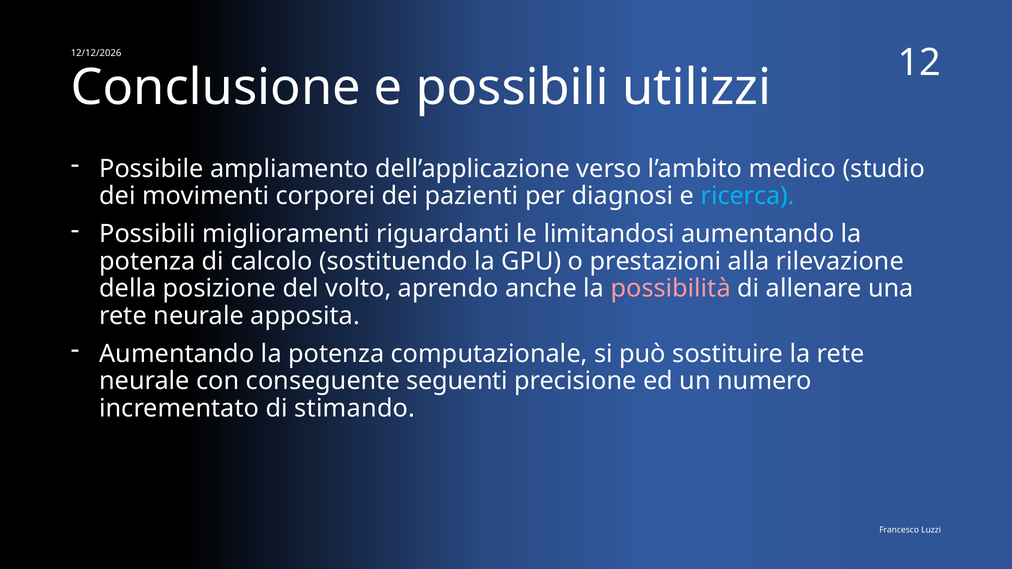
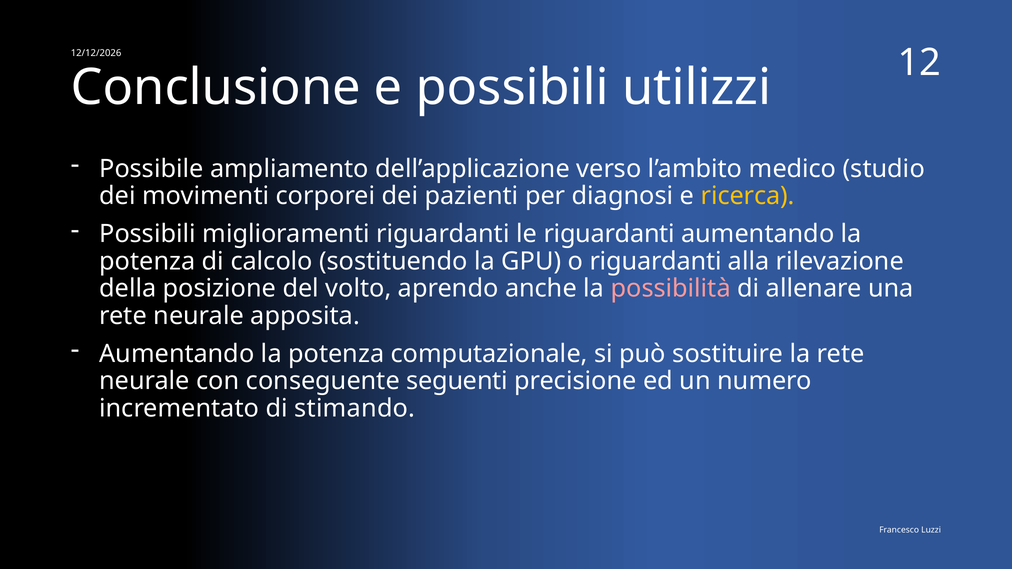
ricerca colour: light blue -> yellow
le limitandosi: limitandosi -> riguardanti
o prestazioni: prestazioni -> riguardanti
